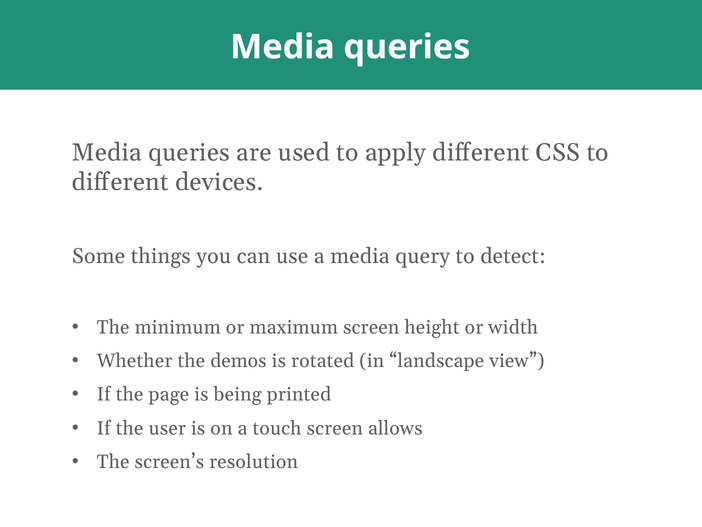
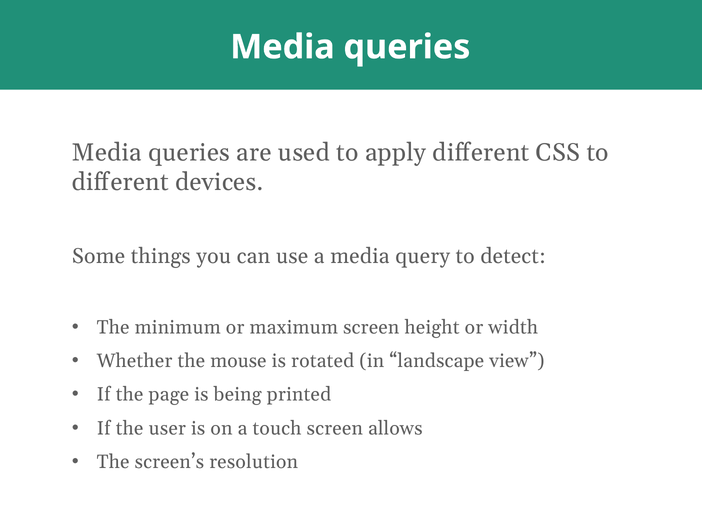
demos: demos -> mouse
